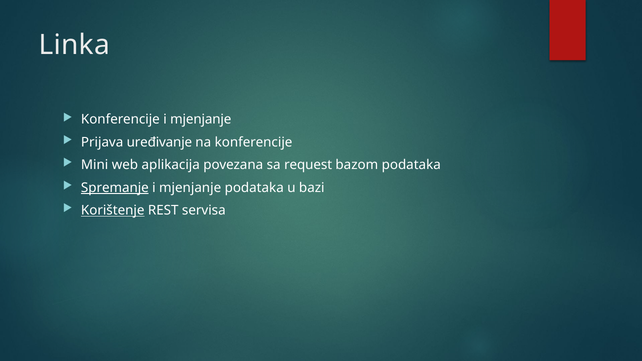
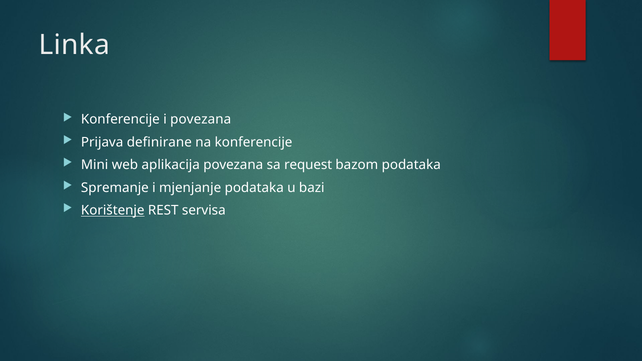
Konferencije i mjenjanje: mjenjanje -> povezana
uređivanje: uređivanje -> definirane
Spremanje underline: present -> none
